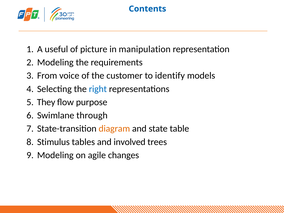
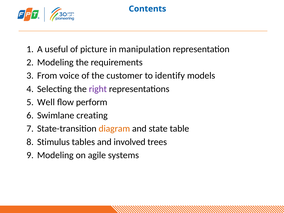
right colour: blue -> purple
They: They -> Well
purpose: purpose -> perform
through: through -> creating
changes: changes -> systems
